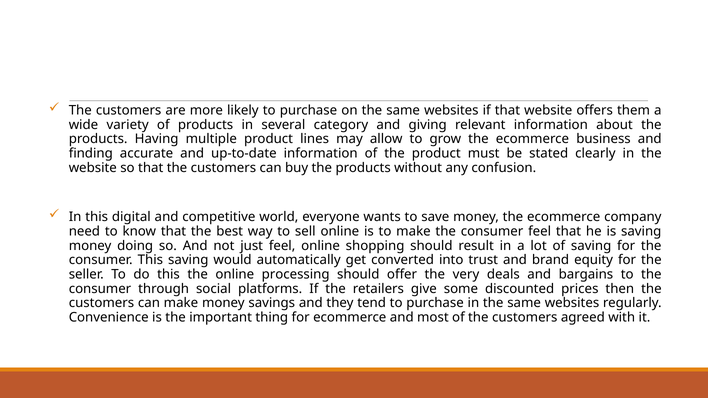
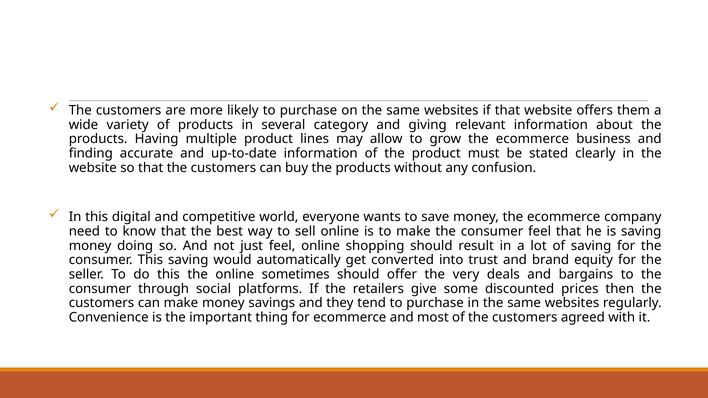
processing: processing -> sometimes
